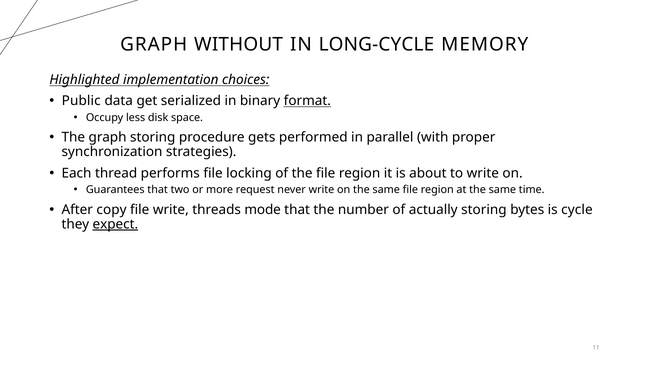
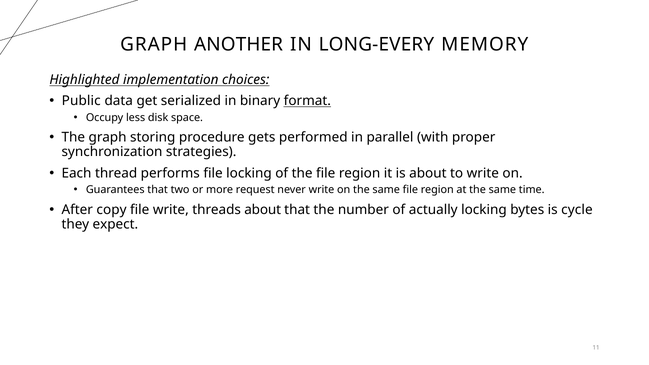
WITHOUT: WITHOUT -> ANOTHER
LONG-CYCLE: LONG-CYCLE -> LONG-EVERY
threads mode: mode -> about
actually storing: storing -> locking
expect underline: present -> none
